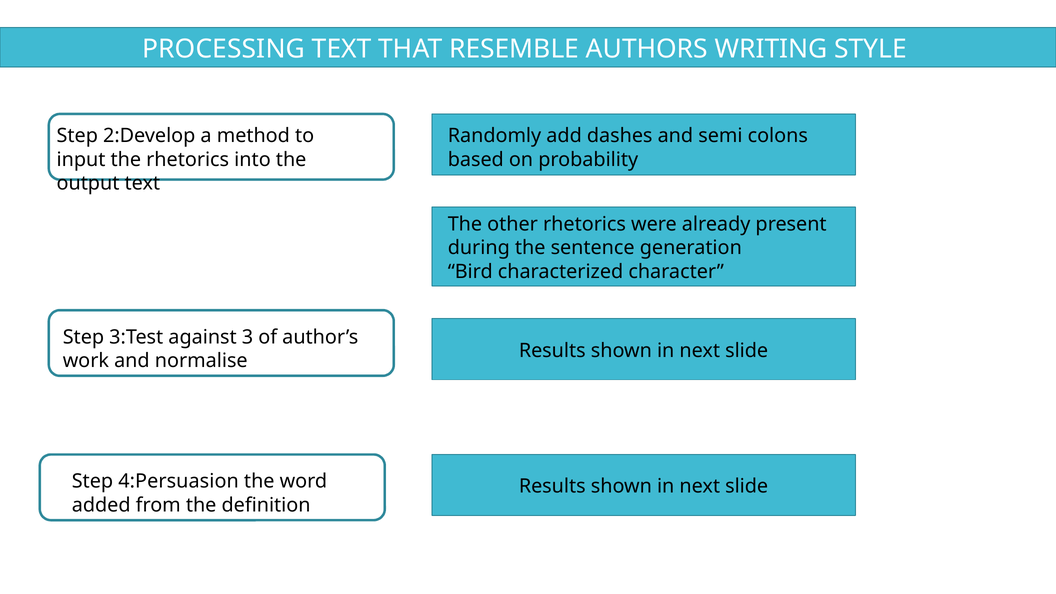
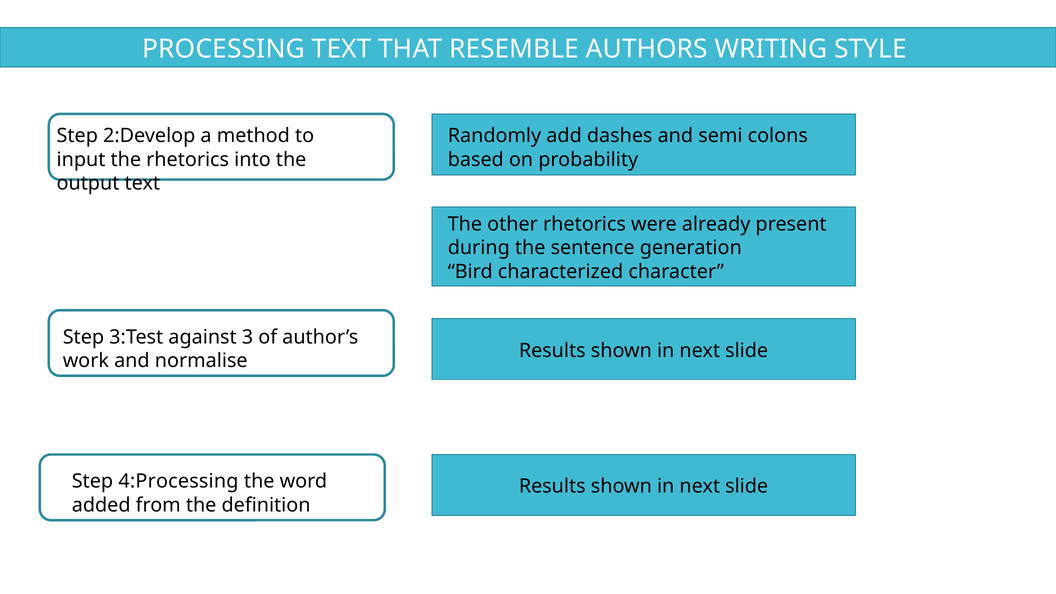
4:Persuasion: 4:Persuasion -> 4:Processing
